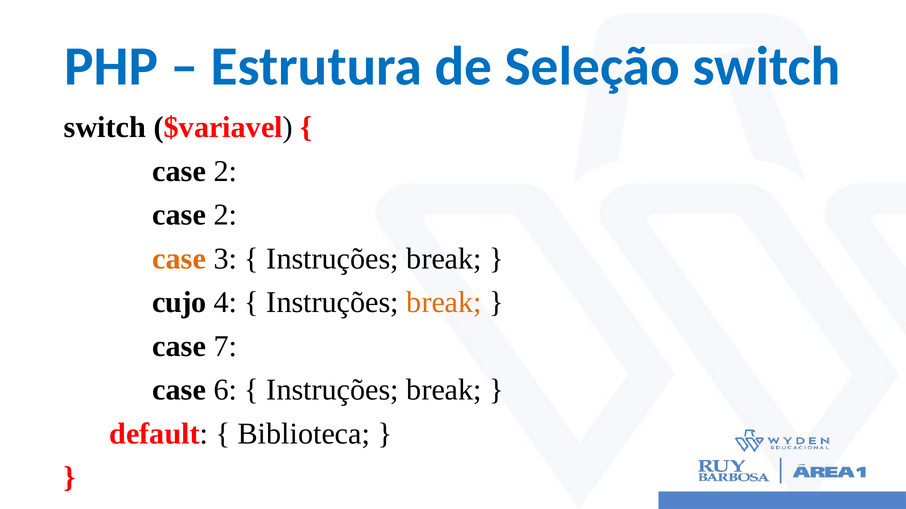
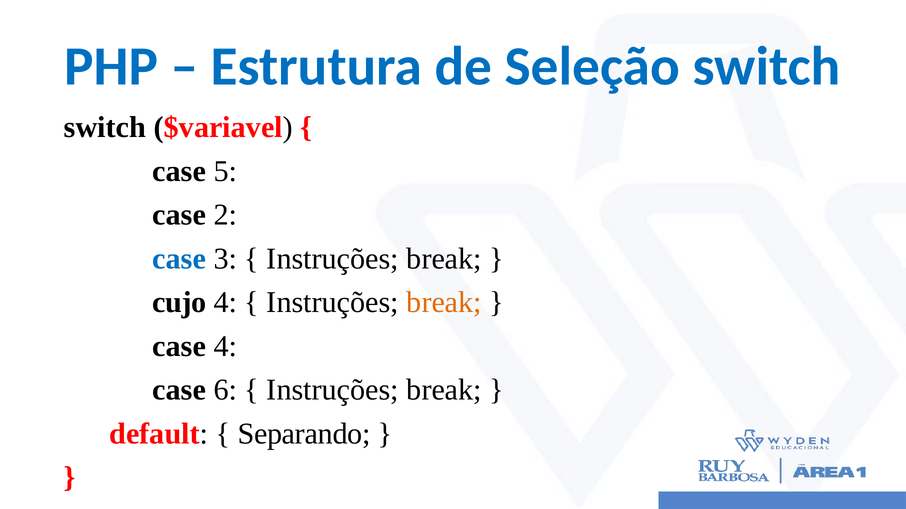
2 at (225, 171): 2 -> 5
case at (179, 259) colour: orange -> blue
case 7: 7 -> 4
Biblioteca: Biblioteca -> Separando
